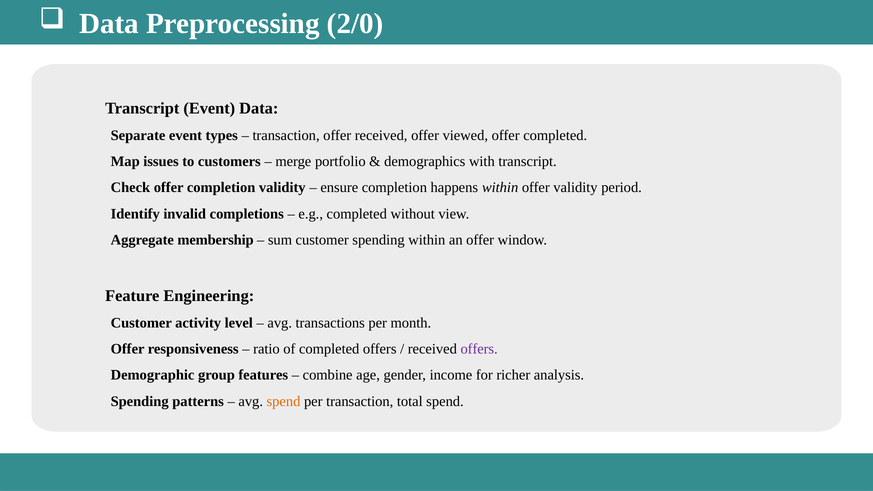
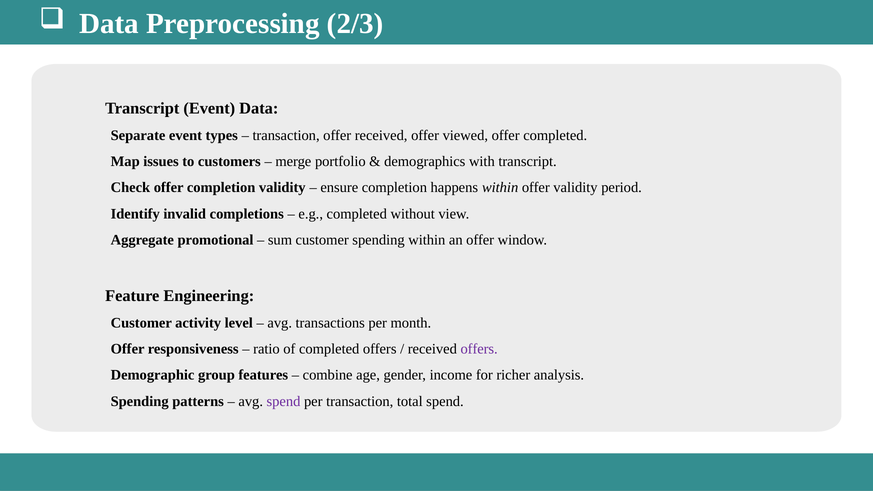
2/0: 2/0 -> 2/3
membership: membership -> promotional
spend at (283, 401) colour: orange -> purple
